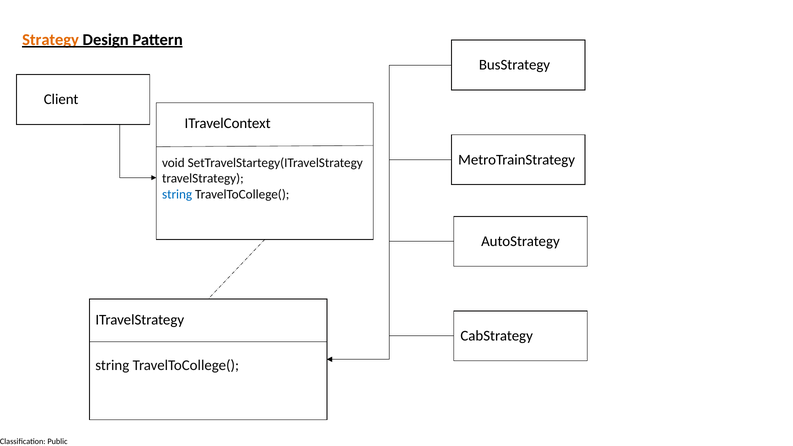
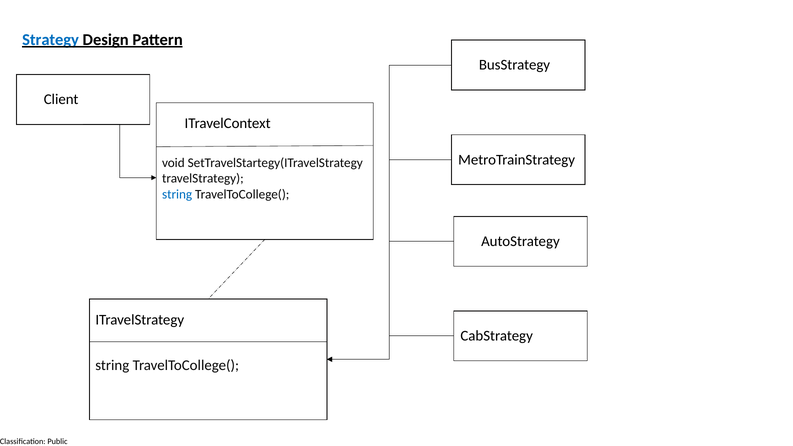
Strategy colour: orange -> blue
